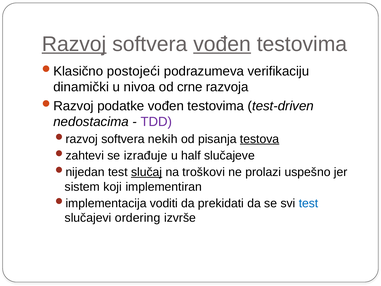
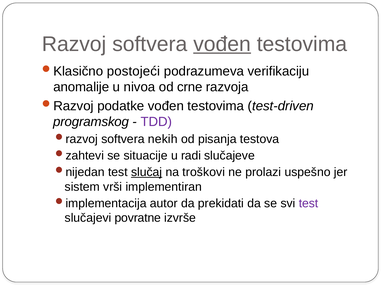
Razvoj underline: present -> none
dinamički: dinamički -> anomalije
nedostacima: nedostacima -> programskog
testova underline: present -> none
izrađuje: izrađuje -> situacije
half: half -> radi
koji: koji -> vrši
voditi: voditi -> autor
test at (309, 203) colour: blue -> purple
ordering: ordering -> povratne
